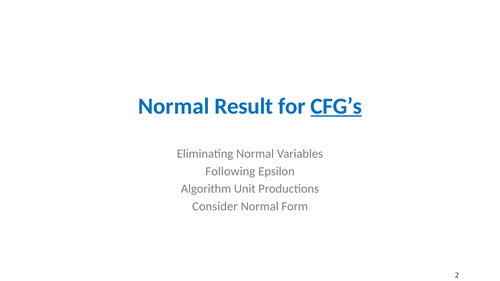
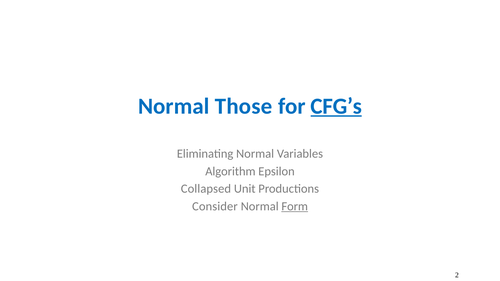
Result: Result -> Those
Following: Following -> Algorithm
Algorithm: Algorithm -> Collapsed
Form underline: none -> present
